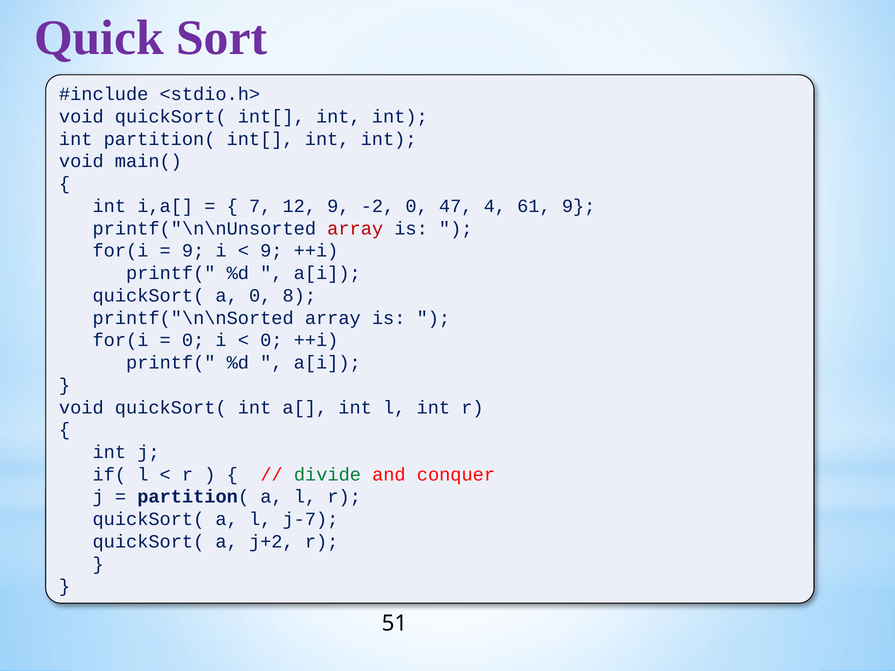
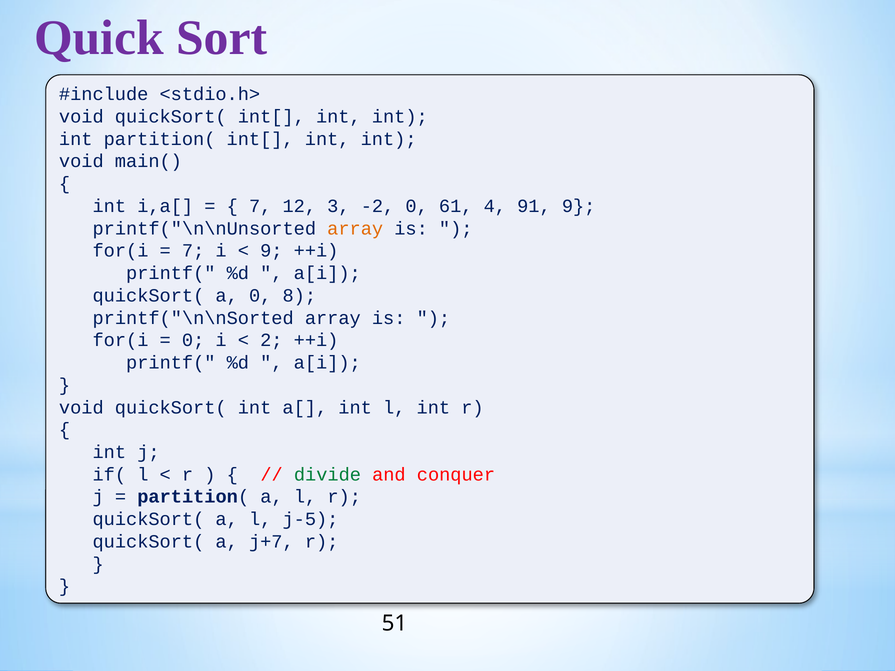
12 9: 9 -> 3
47: 47 -> 61
61: 61 -> 91
array at (355, 229) colour: red -> orange
9 at (193, 251): 9 -> 7
0 at (271, 340): 0 -> 2
j-7: j-7 -> j-5
j+2: j+2 -> j+7
